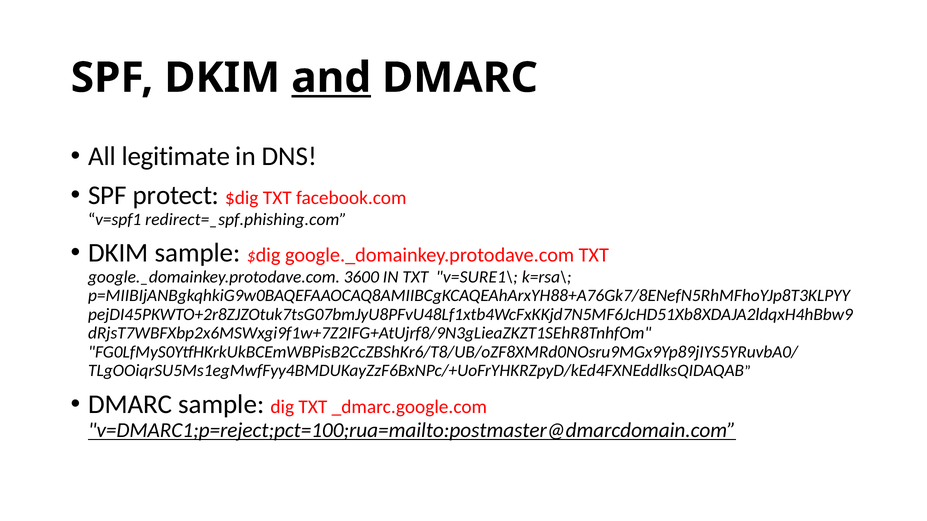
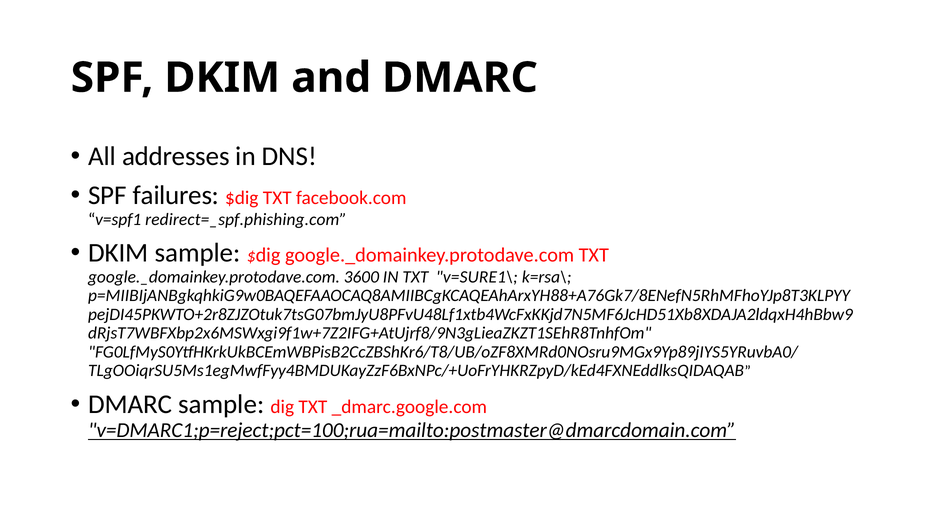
and underline: present -> none
legitimate: legitimate -> addresses
protect: protect -> failures
